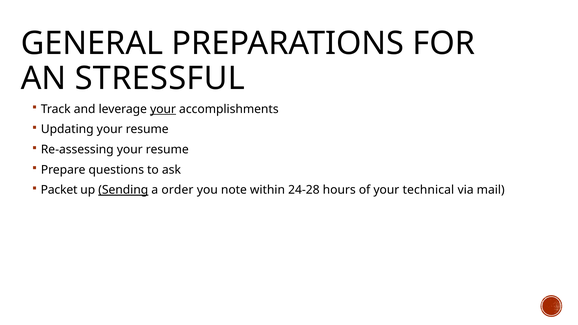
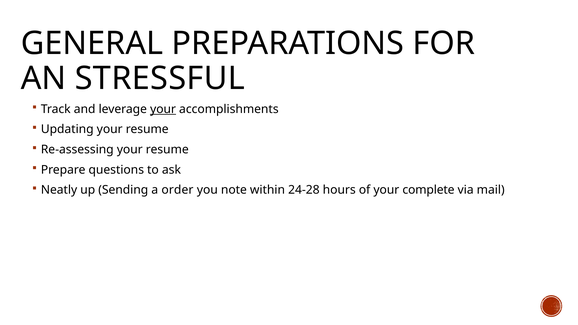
Packet: Packet -> Neatly
Sending underline: present -> none
technical: technical -> complete
